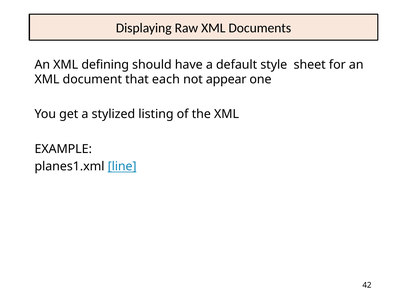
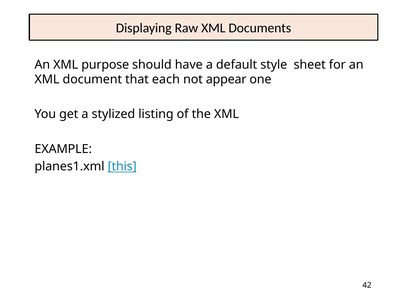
defining: defining -> purpose
line: line -> this
